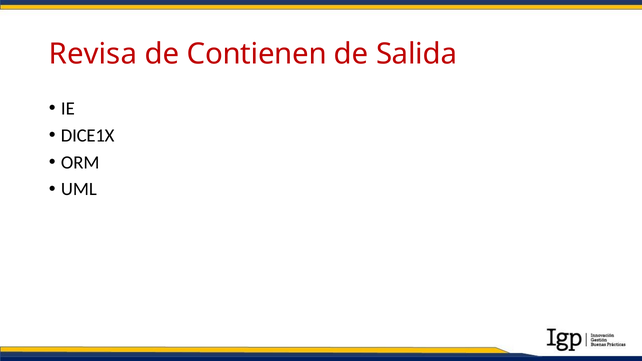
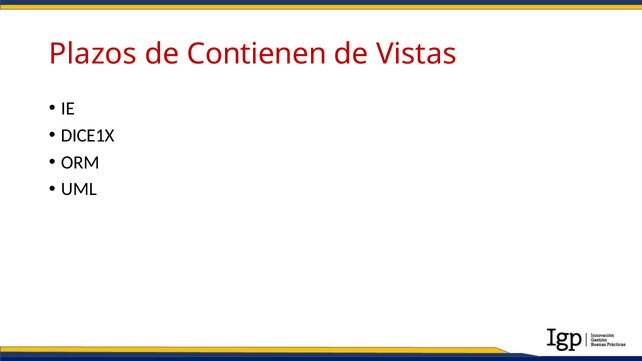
Revisa: Revisa -> Plazos
Salida: Salida -> Vistas
